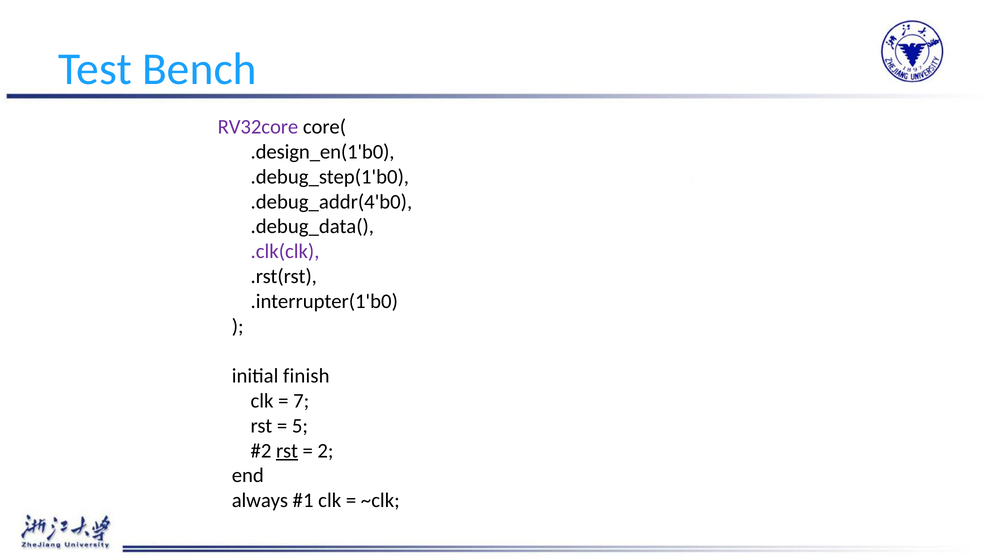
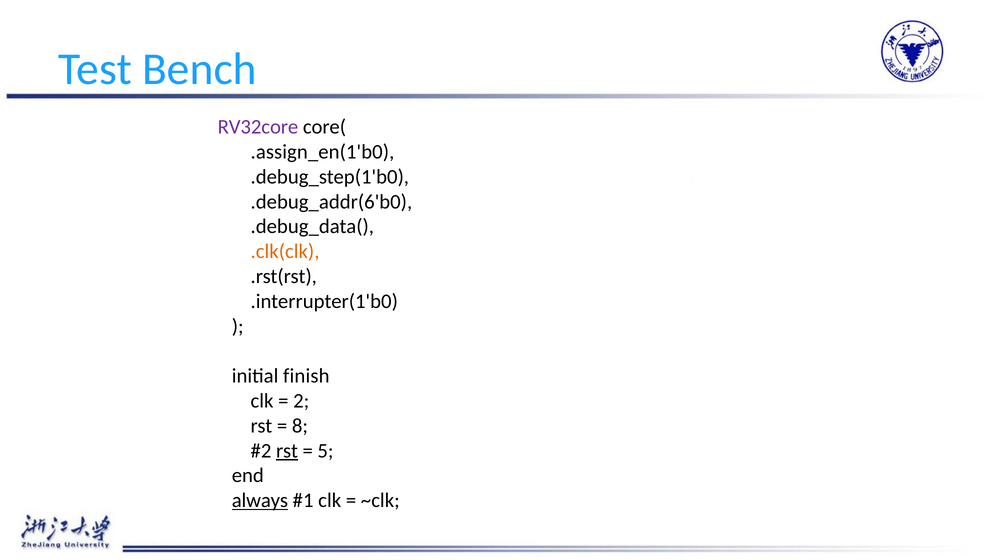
.design_en(1'b0: .design_en(1'b0 -> .assign_en(1'b0
.debug_addr(4'b0: .debug_addr(4'b0 -> .debug_addr(6'b0
.clk(clk colour: purple -> orange
7: 7 -> 2
5: 5 -> 8
2: 2 -> 5
always underline: none -> present
